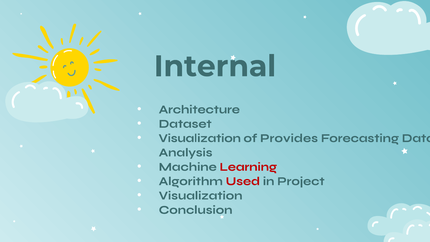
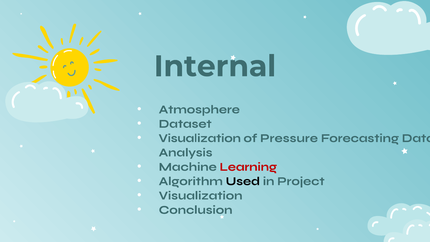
Architecture: Architecture -> Atmosphere
Provides: Provides -> Pressure
Used colour: red -> black
